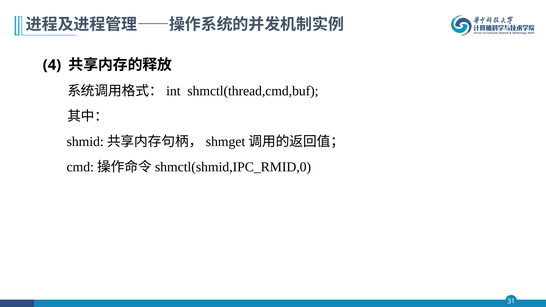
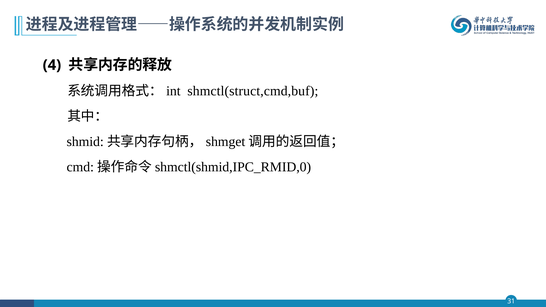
shmctl(thread,cmd,buf: shmctl(thread,cmd,buf -> shmctl(struct,cmd,buf
